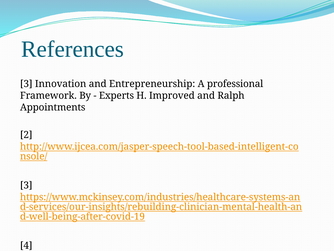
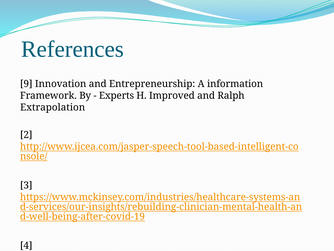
3 at (26, 84): 3 -> 9
professional: professional -> information
Appointments: Appointments -> Extrapolation
